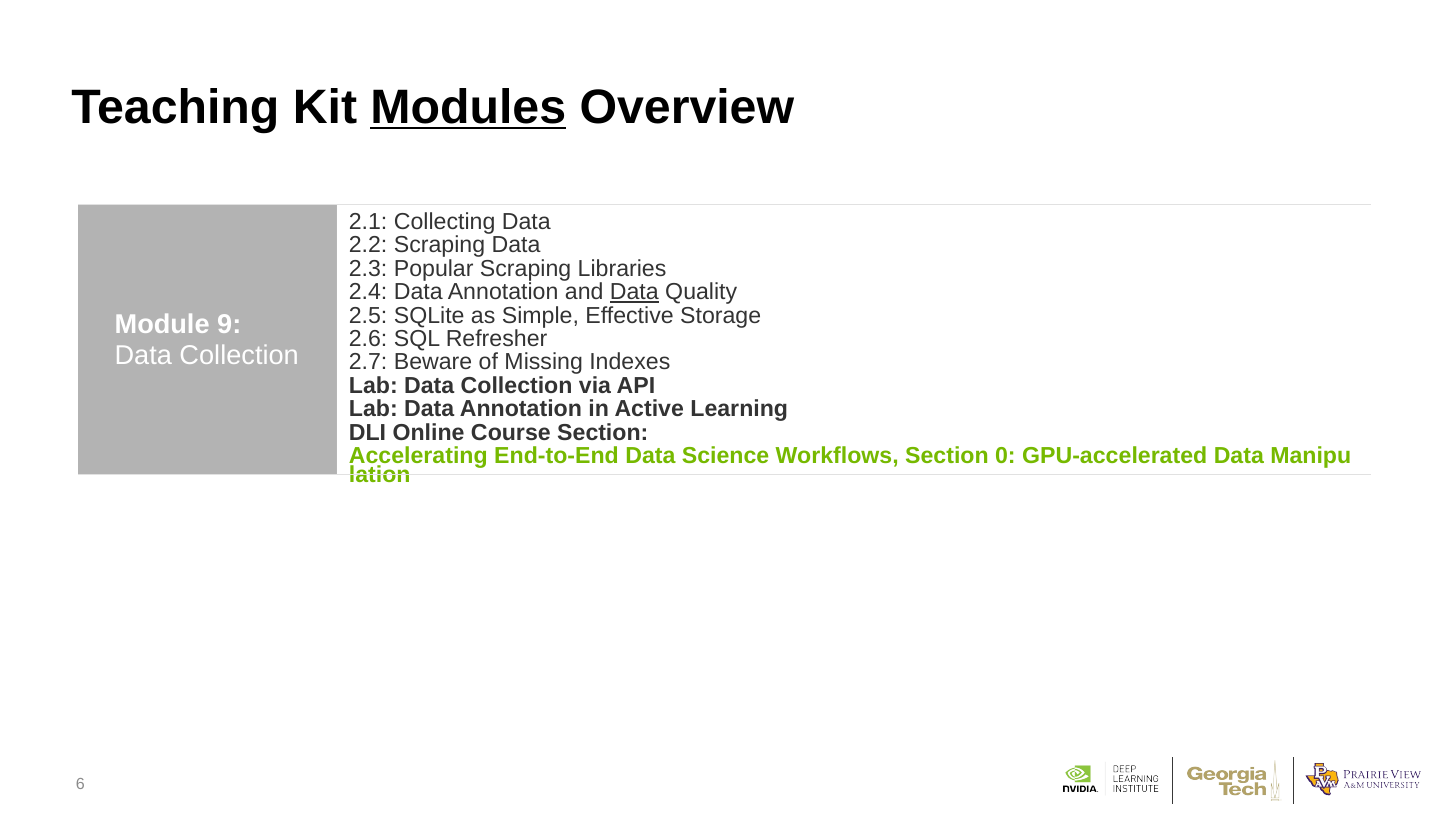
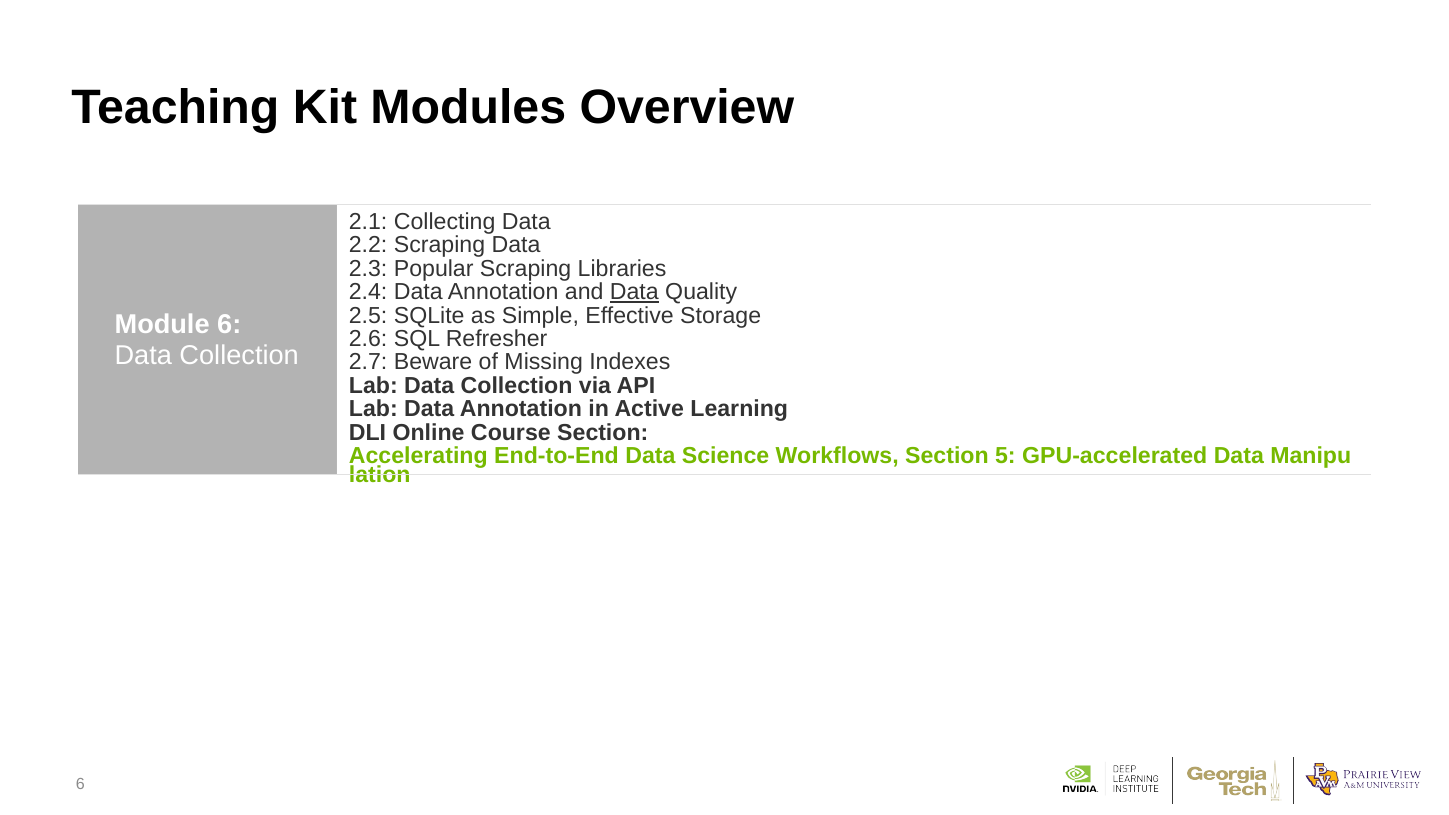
Modules underline: present -> none
9 at (229, 325): 9 -> 6
0: 0 -> 5
